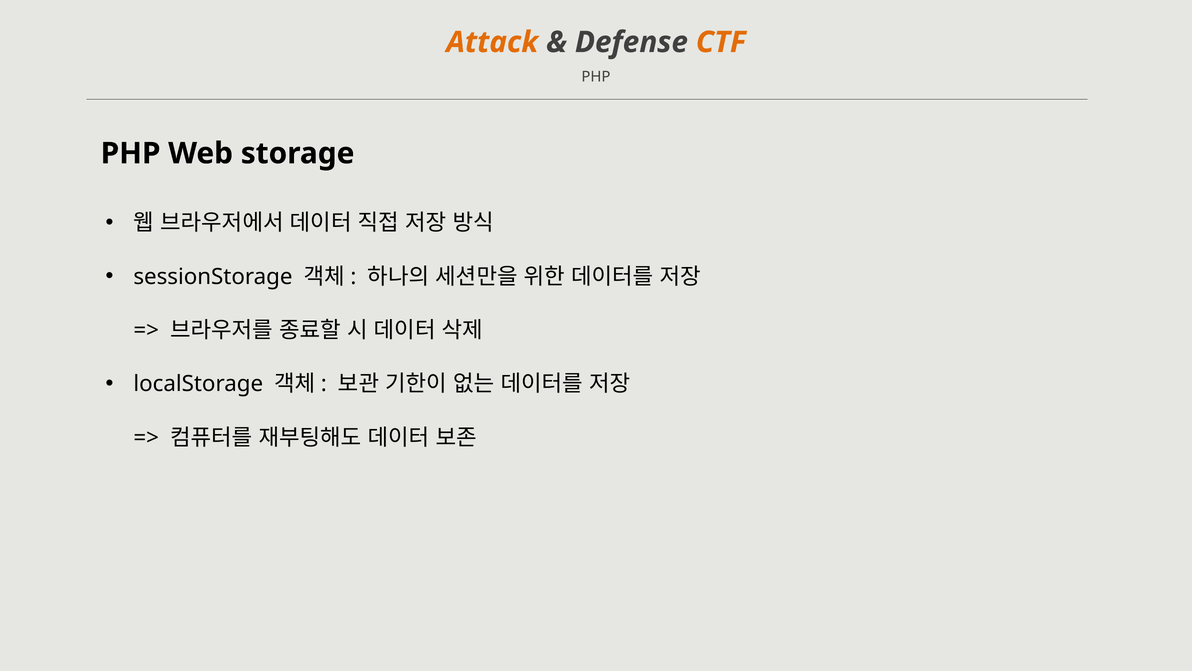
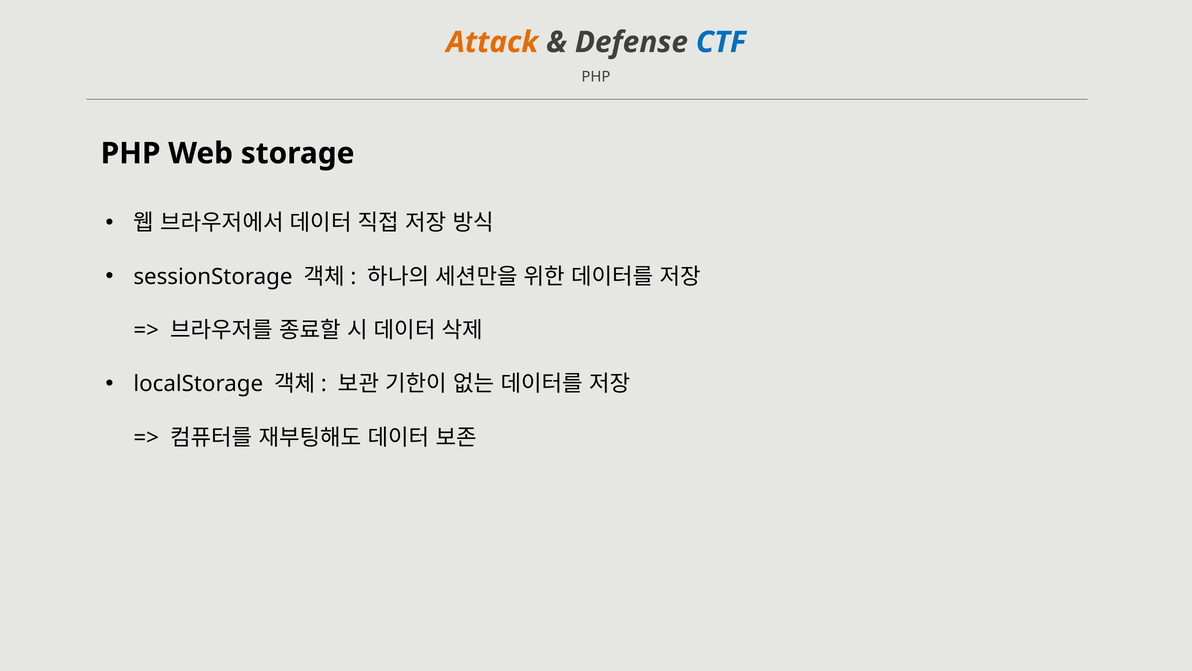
CTF colour: orange -> blue
